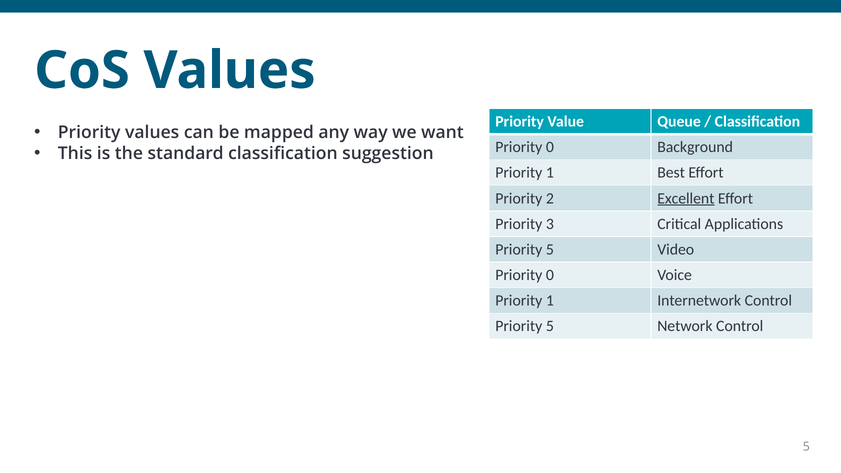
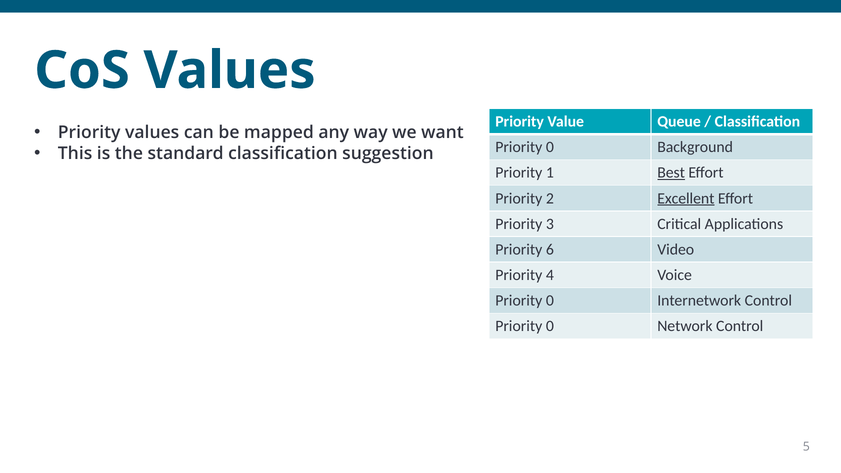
Best underline: none -> present
5 at (550, 250): 5 -> 6
0 at (550, 275): 0 -> 4
1 at (550, 301): 1 -> 0
5 at (550, 326): 5 -> 0
